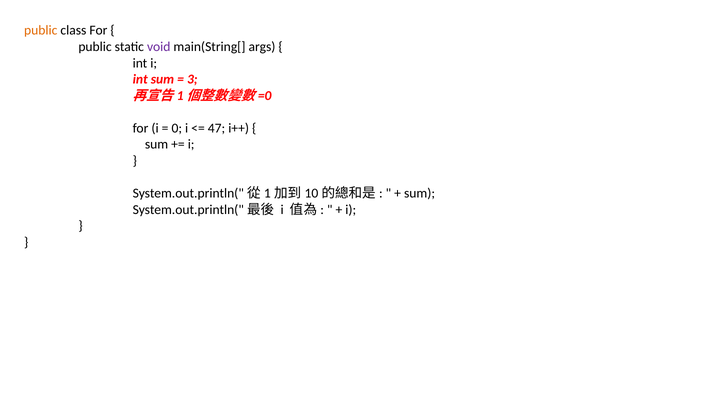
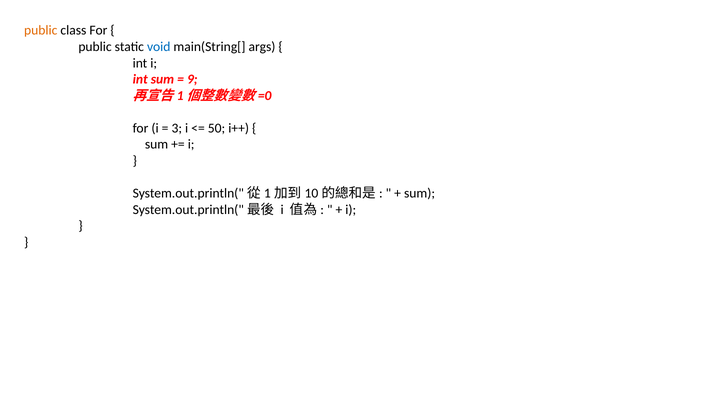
void colour: purple -> blue
3: 3 -> 9
0: 0 -> 3
47: 47 -> 50
